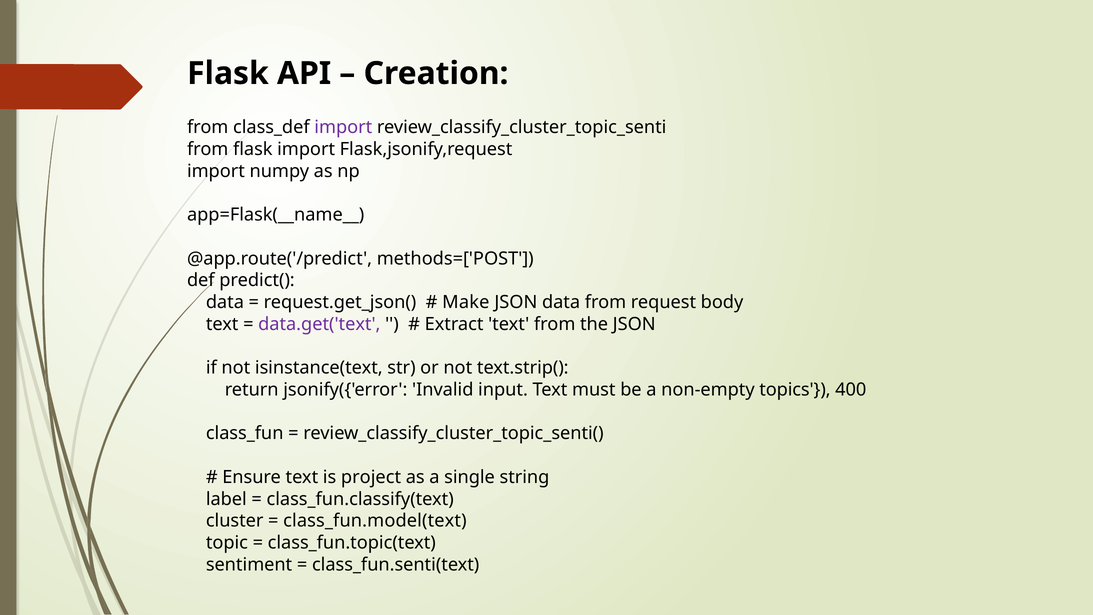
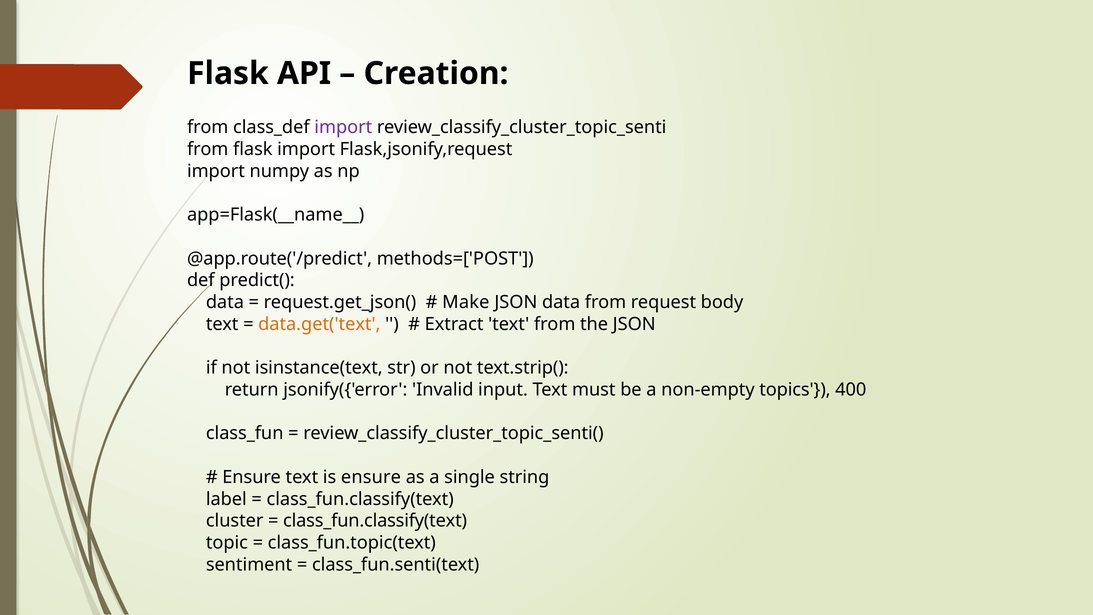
data.get('text colour: purple -> orange
is project: project -> ensure
class_fun.model(text at (375, 521): class_fun.model(text -> class_fun.classify(text
